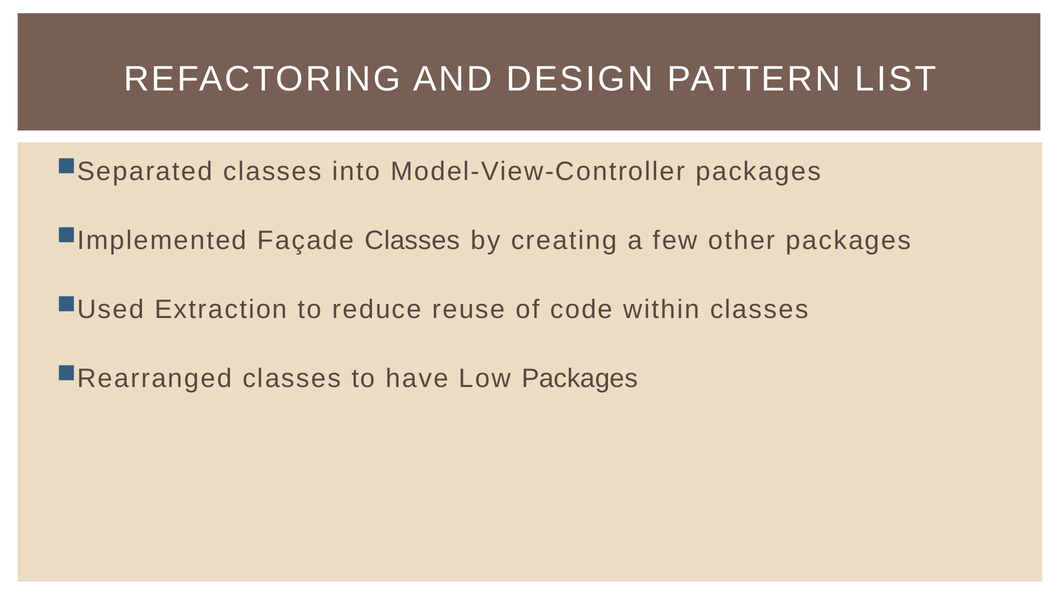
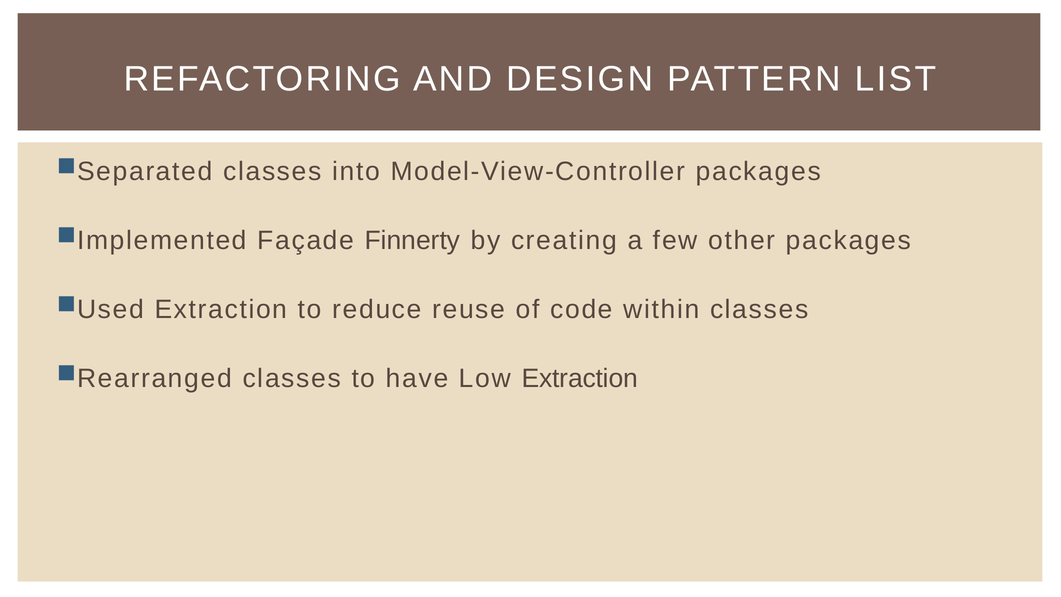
Façade Classes: Classes -> Finnerty
Low Packages: Packages -> Extraction
